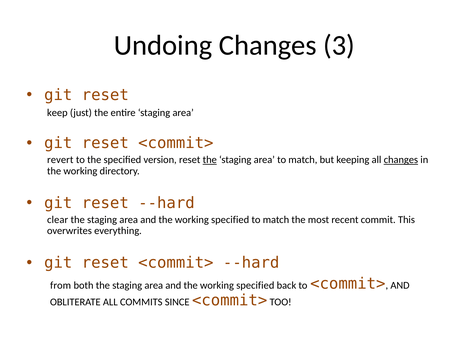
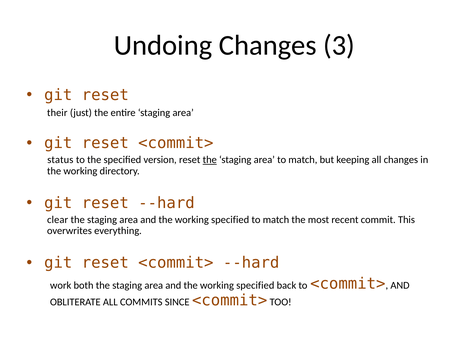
keep: keep -> their
revert: revert -> status
changes at (401, 160) underline: present -> none
from: from -> work
